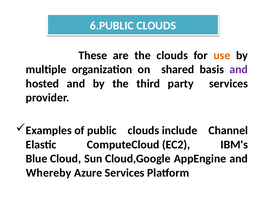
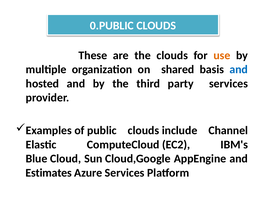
6.PUBLIC: 6.PUBLIC -> 0.PUBLIC
and at (239, 69) colour: purple -> blue
Whereby: Whereby -> Estimates
